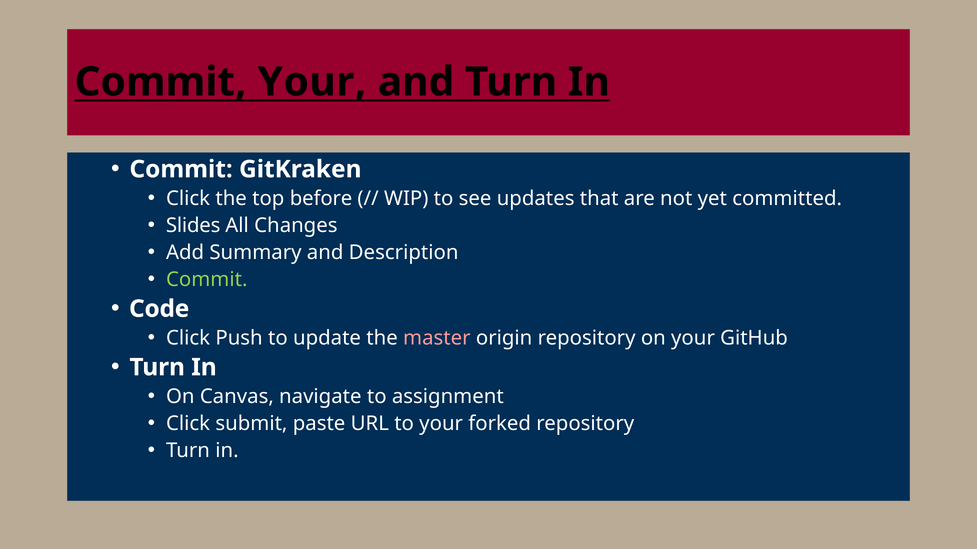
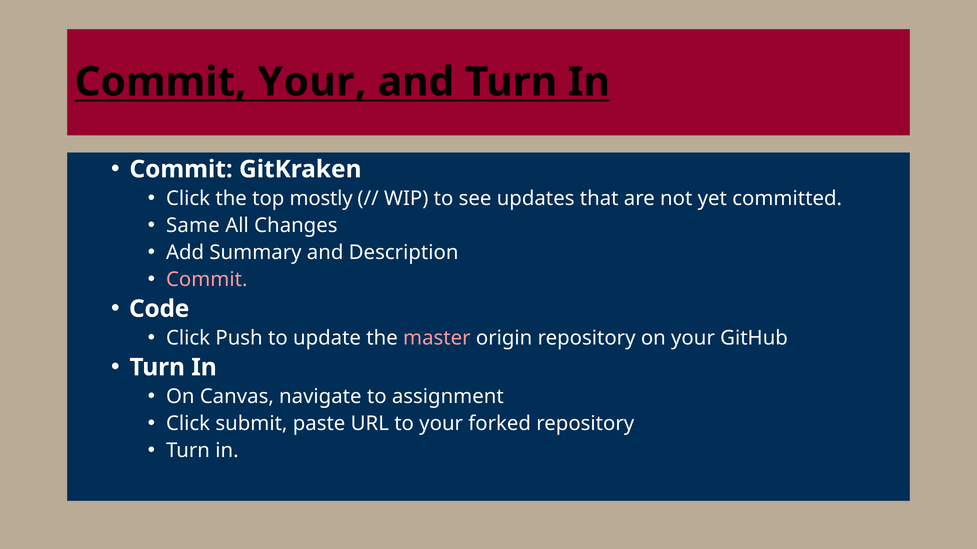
before: before -> mostly
Slides: Slides -> Same
Commit at (207, 280) colour: light green -> pink
